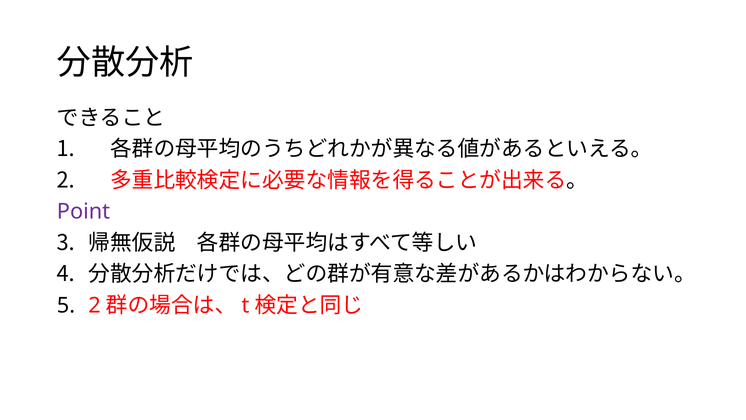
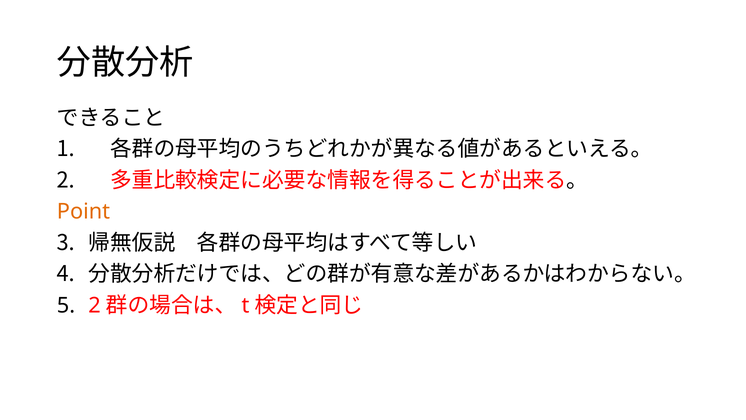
Point colour: purple -> orange
